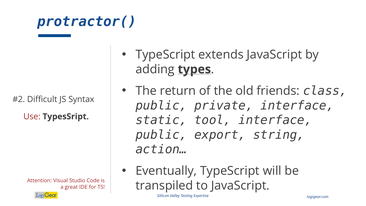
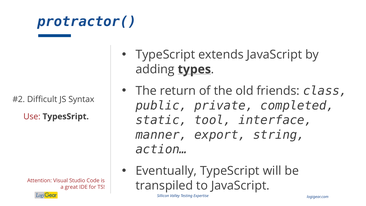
private interface: interface -> completed
public at (161, 135): public -> manner
